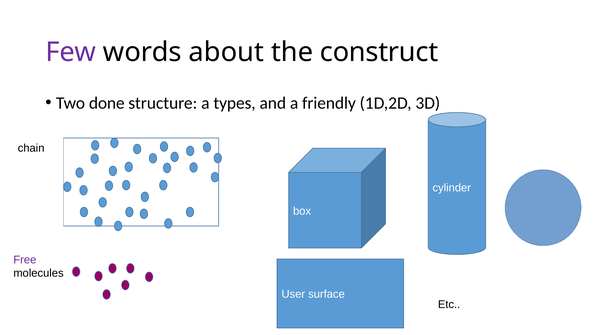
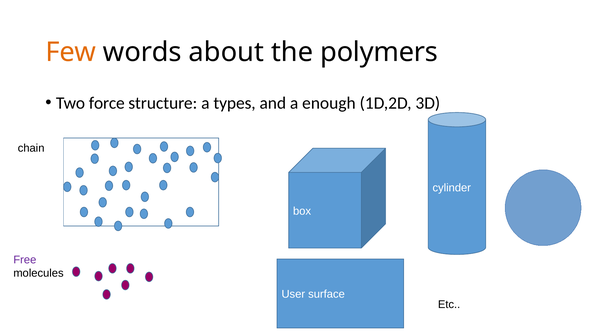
Few colour: purple -> orange
construct: construct -> polymers
done: done -> force
friendly: friendly -> enough
